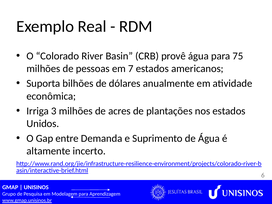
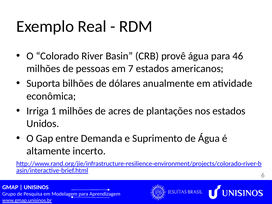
75: 75 -> 46
3: 3 -> 1
